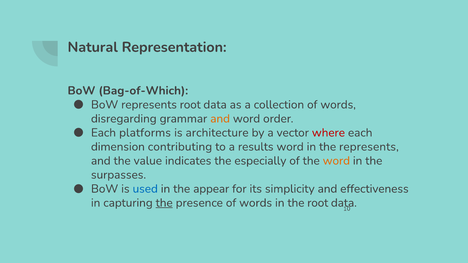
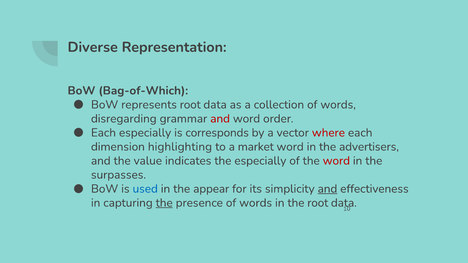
Natural: Natural -> Diverse
and at (220, 119) colour: orange -> red
Each platforms: platforms -> especially
architecture: architecture -> corresponds
contributing: contributing -> highlighting
results: results -> market
the represents: represents -> advertisers
word at (336, 161) colour: orange -> red
and at (327, 189) underline: none -> present
